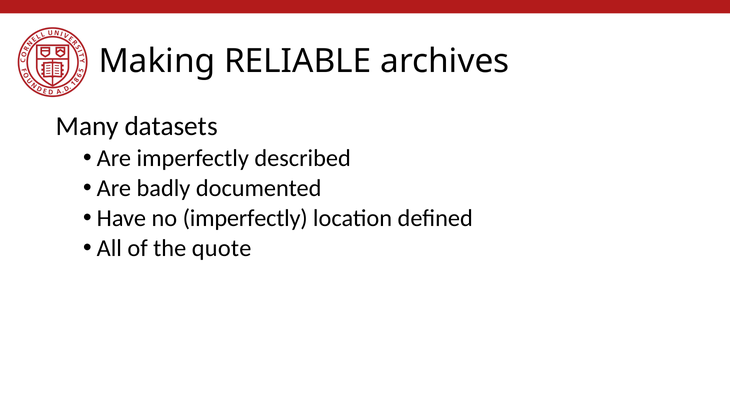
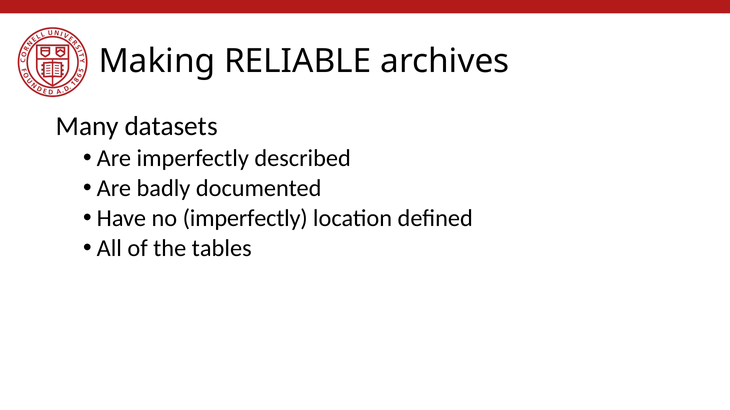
quote: quote -> tables
